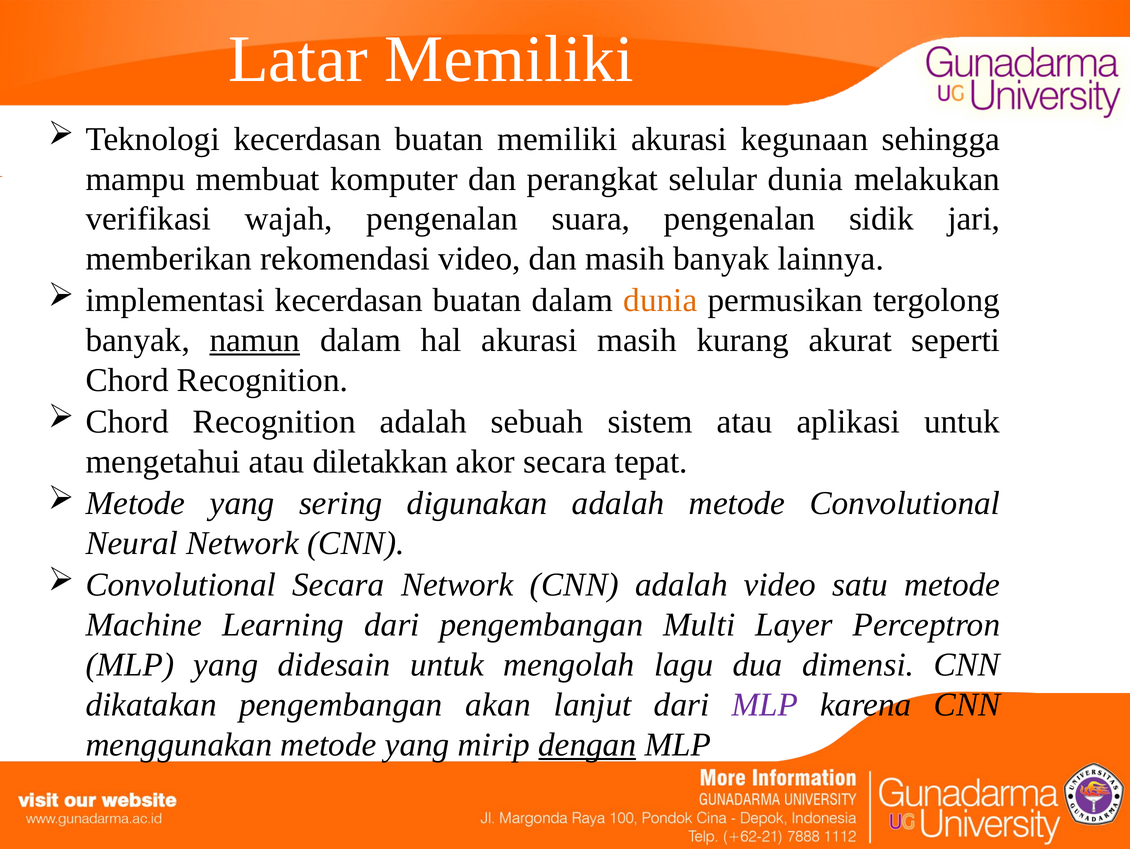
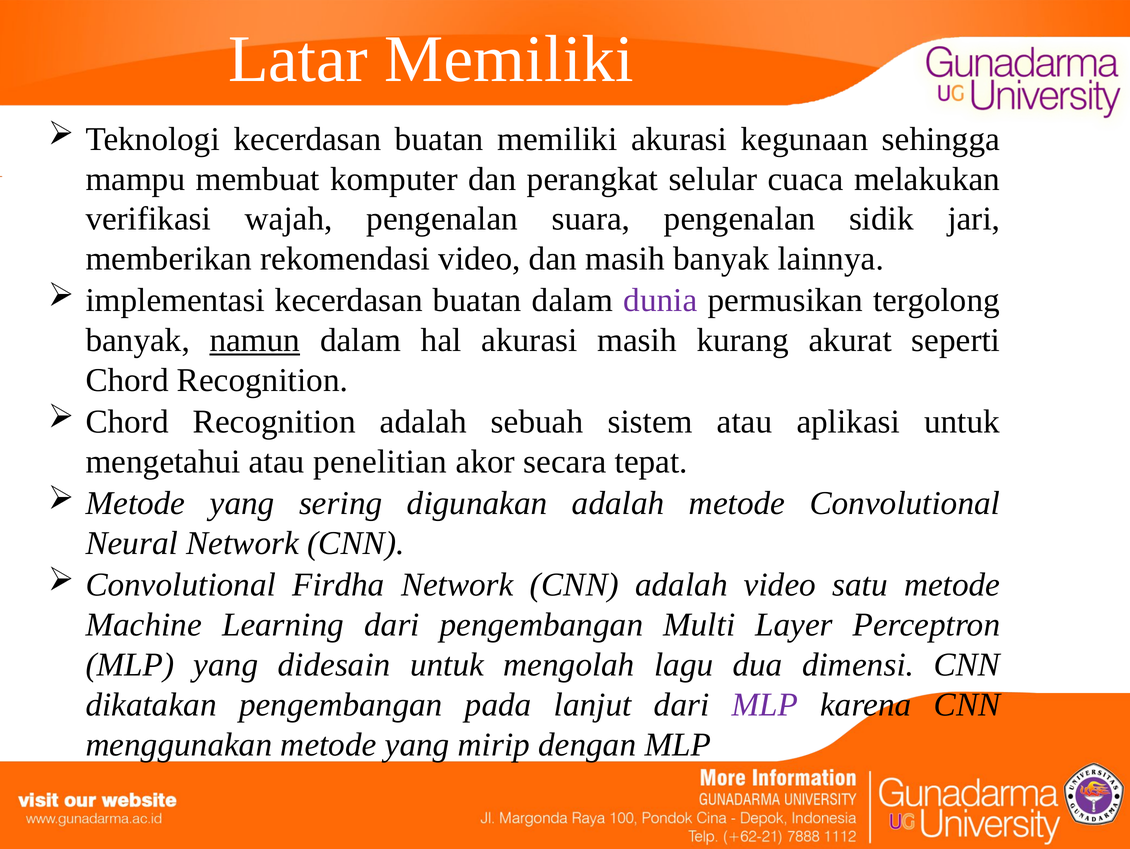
selular dunia: dunia -> cuaca
dunia at (660, 300) colour: orange -> purple
diletakkan: diletakkan -> penelitian
Convolutional Secara: Secara -> Firdha
akan: akan -> pada
dengan underline: present -> none
